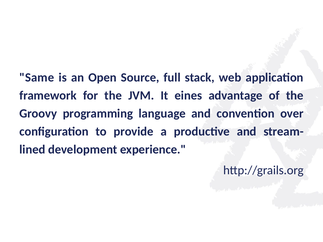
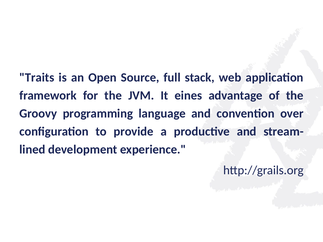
Same: Same -> Traits
